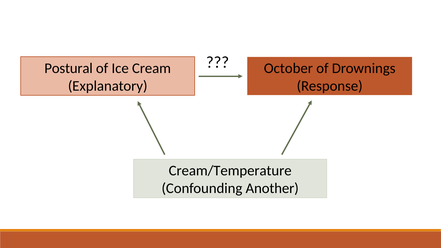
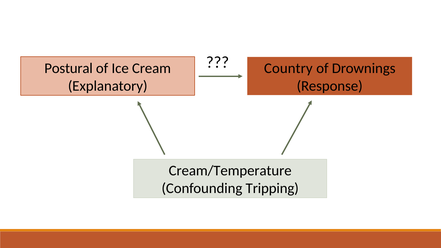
October: October -> Country
Another: Another -> Tripping
